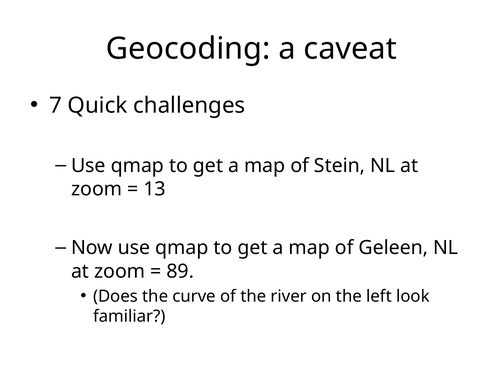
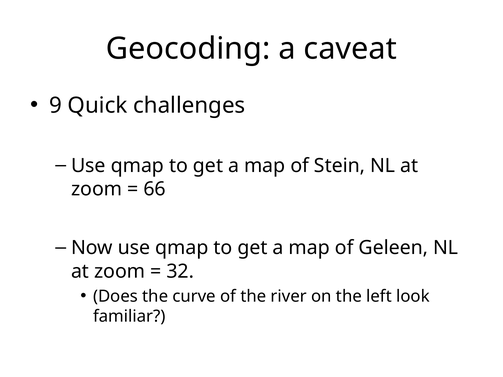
7: 7 -> 9
13: 13 -> 66
89: 89 -> 32
